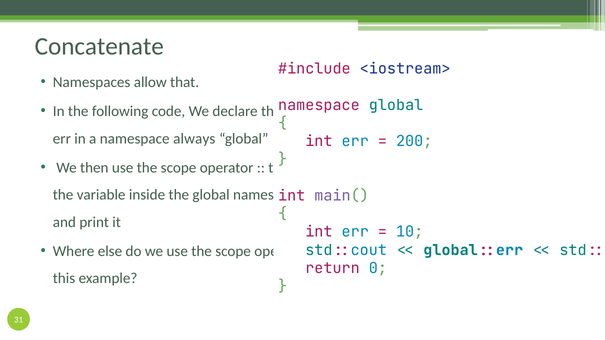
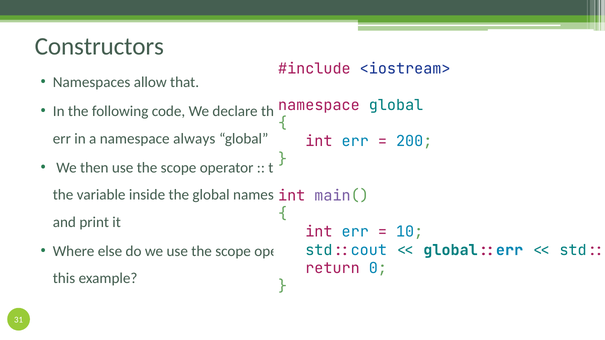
Concatenate: Concatenate -> Constructors
